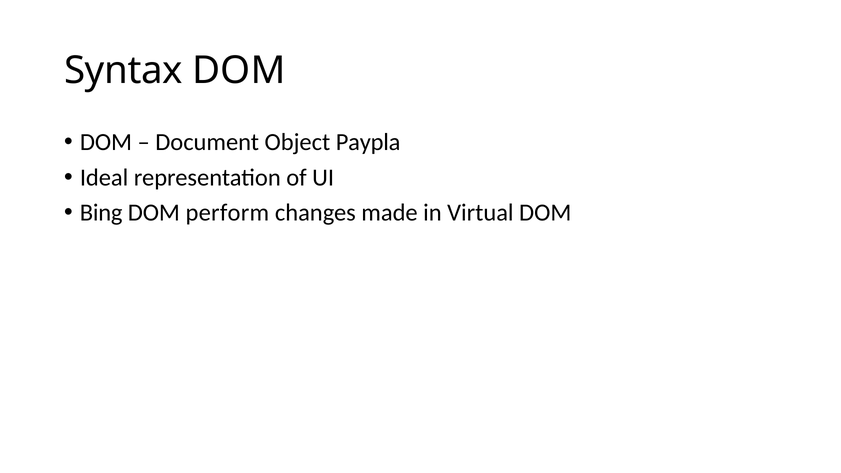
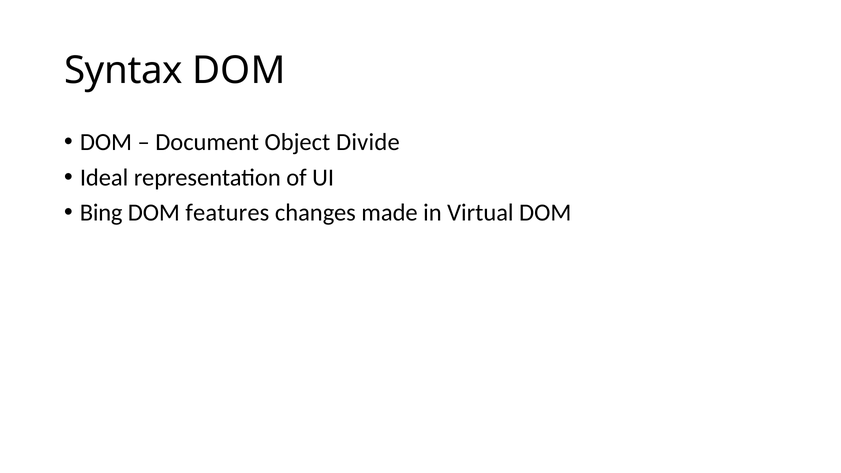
Paypla: Paypla -> Divide
perform: perform -> features
